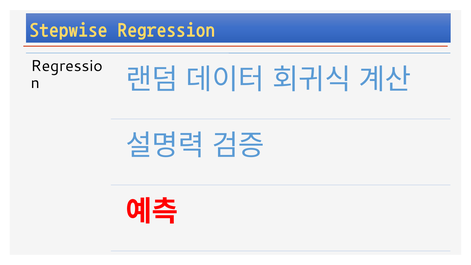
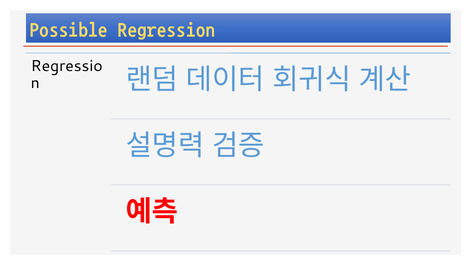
Stepwise: Stepwise -> Possible
